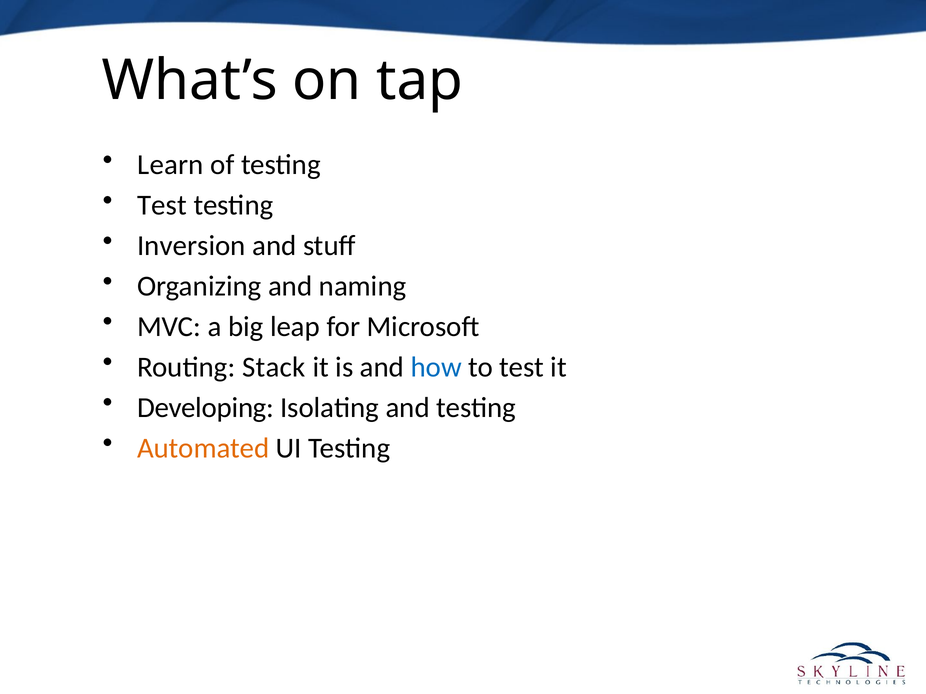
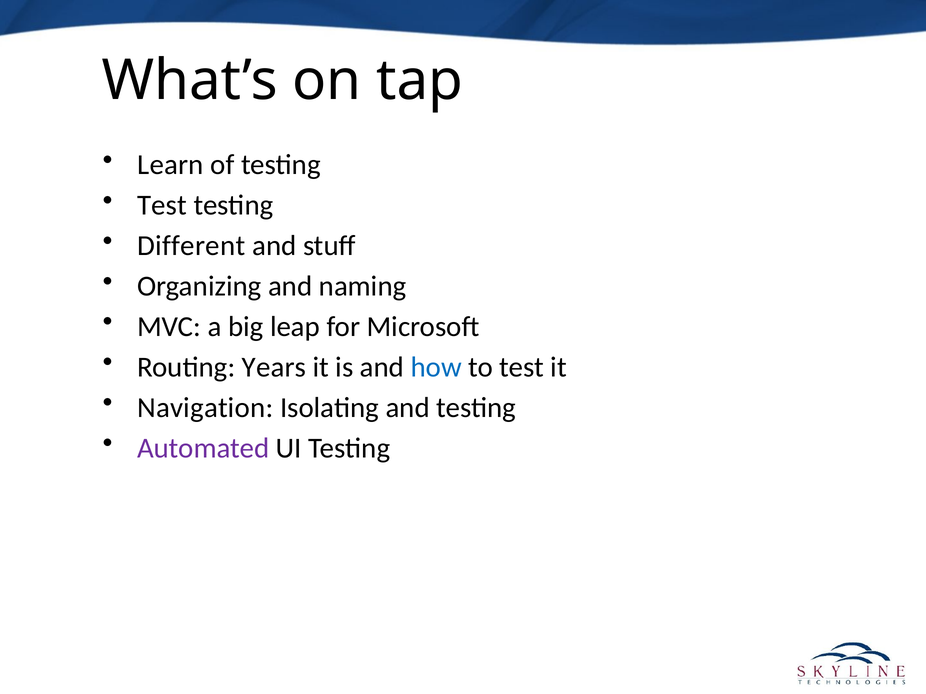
Inversion: Inversion -> Different
Stack: Stack -> Years
Developing: Developing -> Navigation
Automated colour: orange -> purple
